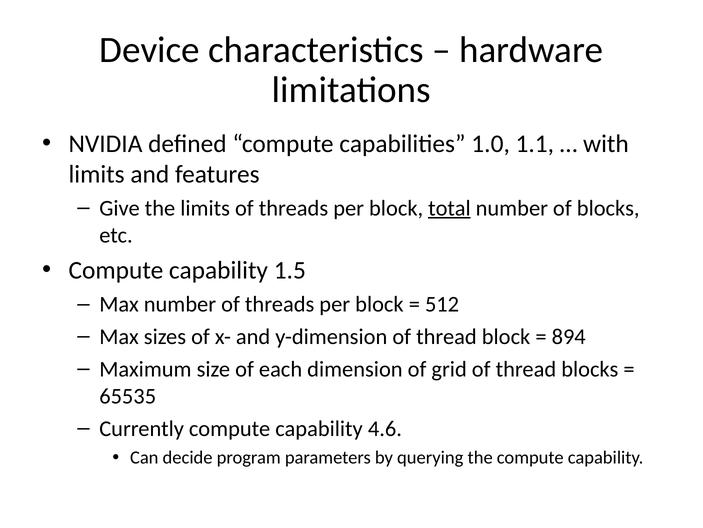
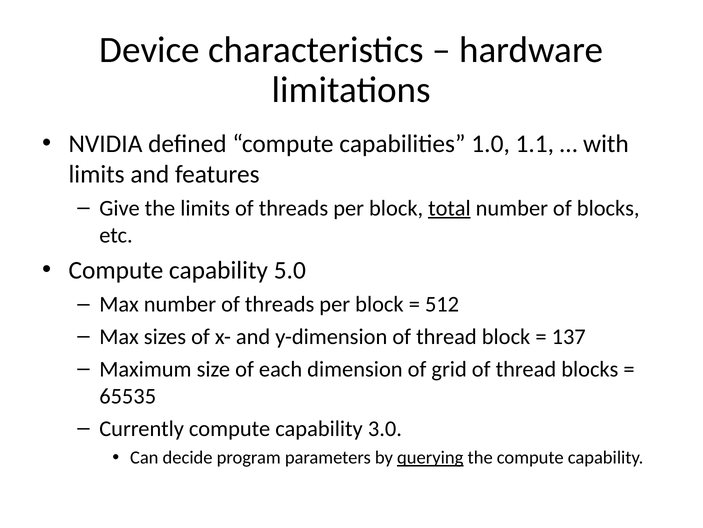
1.5: 1.5 -> 5.0
894: 894 -> 137
4.6: 4.6 -> 3.0
querying underline: none -> present
